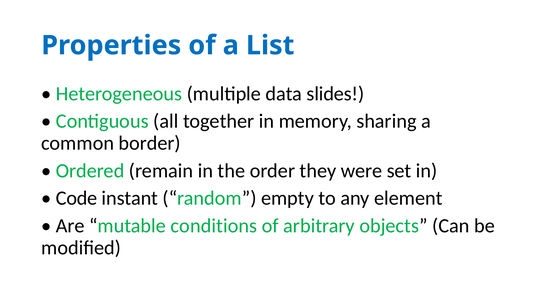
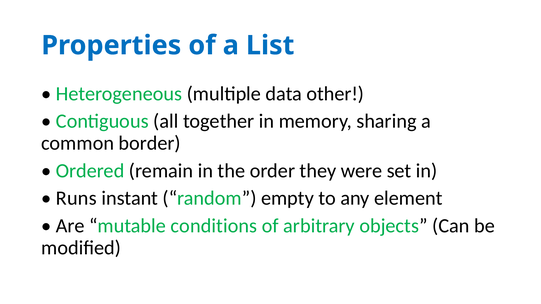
slides: slides -> other
Code: Code -> Runs
